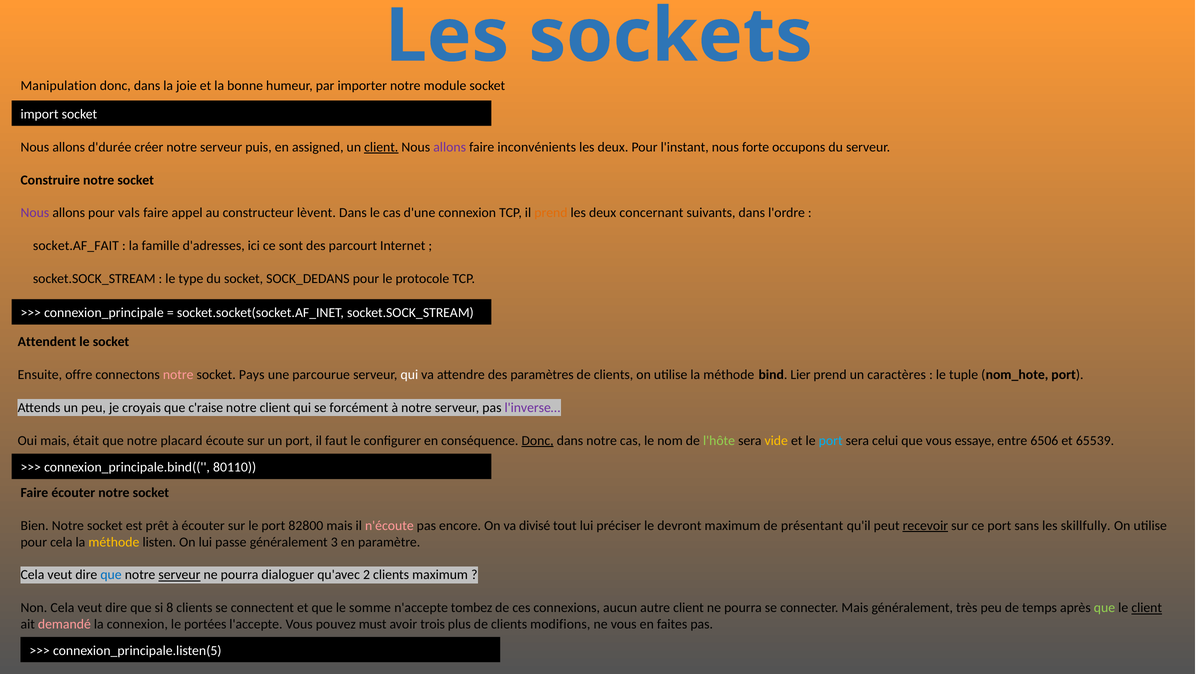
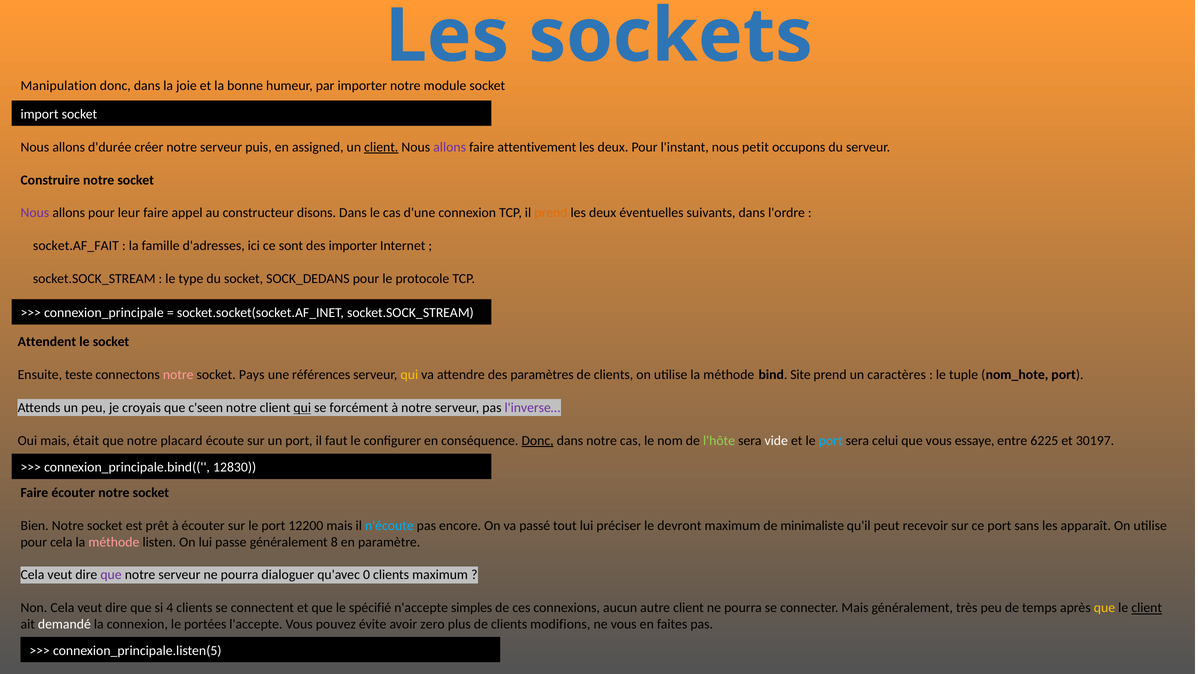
inconvénients: inconvénients -> attentivement
forte: forte -> petit
vals: vals -> leur
lèvent: lèvent -> disons
concernant: concernant -> éventuelles
des parcourt: parcourt -> importer
offre: offre -> teste
parcourue: parcourue -> références
qui at (409, 375) colour: white -> yellow
Lier: Lier -> Site
c'raise: c'raise -> c'seen
qui at (302, 408) underline: none -> present
vide colour: yellow -> white
6506: 6506 -> 6225
65539: 65539 -> 30197
80110: 80110 -> 12830
82800: 82800 -> 12200
n'écoute colour: pink -> light blue
divisé: divisé -> passé
présentant: présentant -> minimaliste
recevoir underline: present -> none
skillfully: skillfully -> apparaît
méthode at (114, 542) colour: yellow -> pink
3: 3 -> 8
que at (111, 575) colour: blue -> purple
serveur at (179, 575) underline: present -> none
2: 2 -> 0
8: 8 -> 4
somme: somme -> spécifié
tombez: tombez -> simples
que at (1104, 608) colour: light green -> yellow
demandé colour: pink -> white
must: must -> évite
trois: trois -> zero
